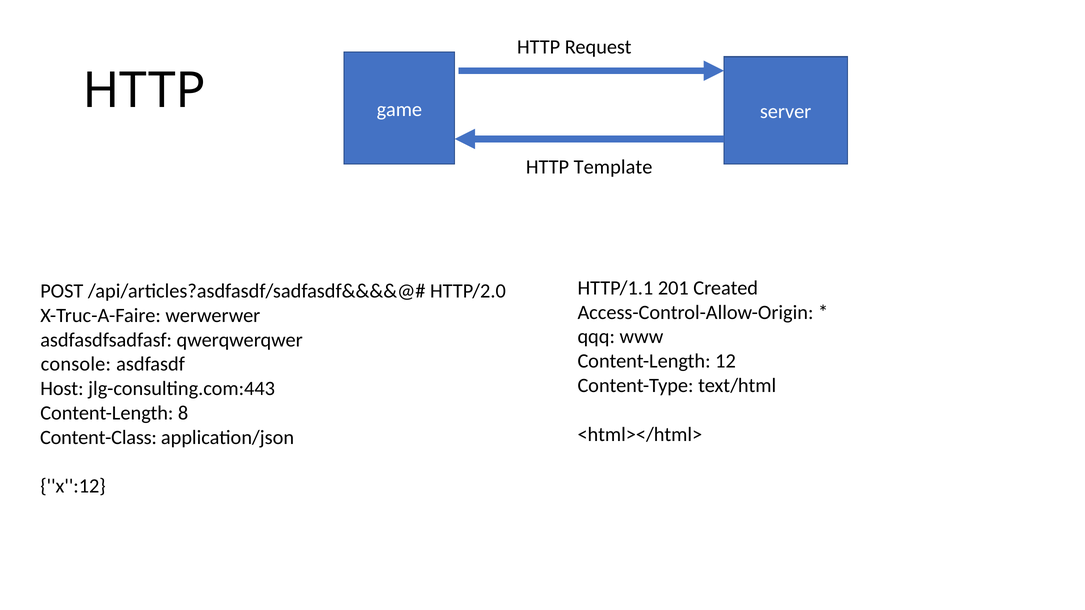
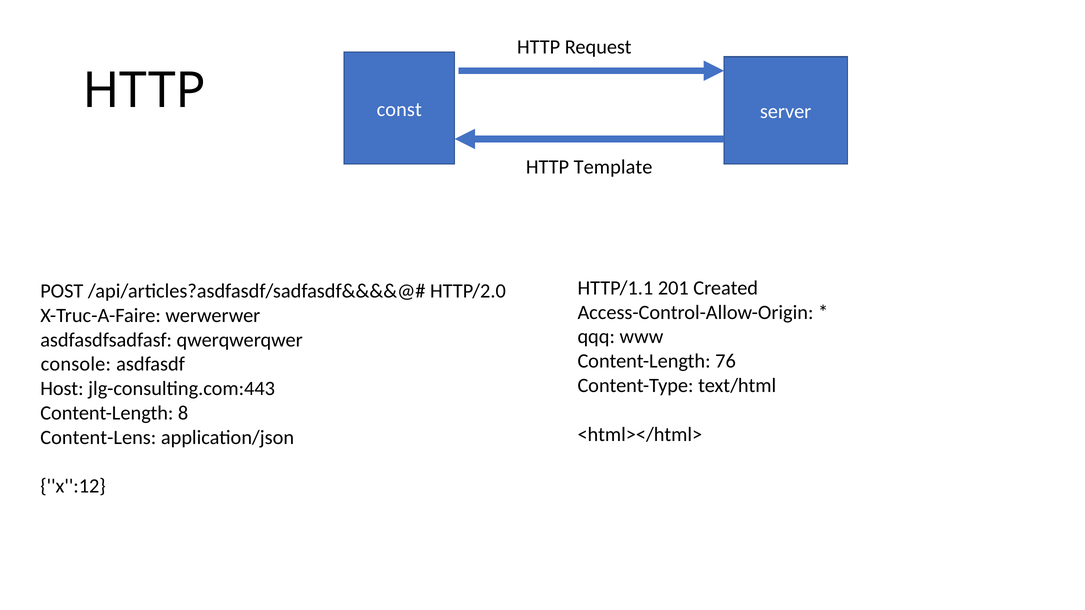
game: game -> const
12: 12 -> 76
Content-Class: Content-Class -> Content-Lens
